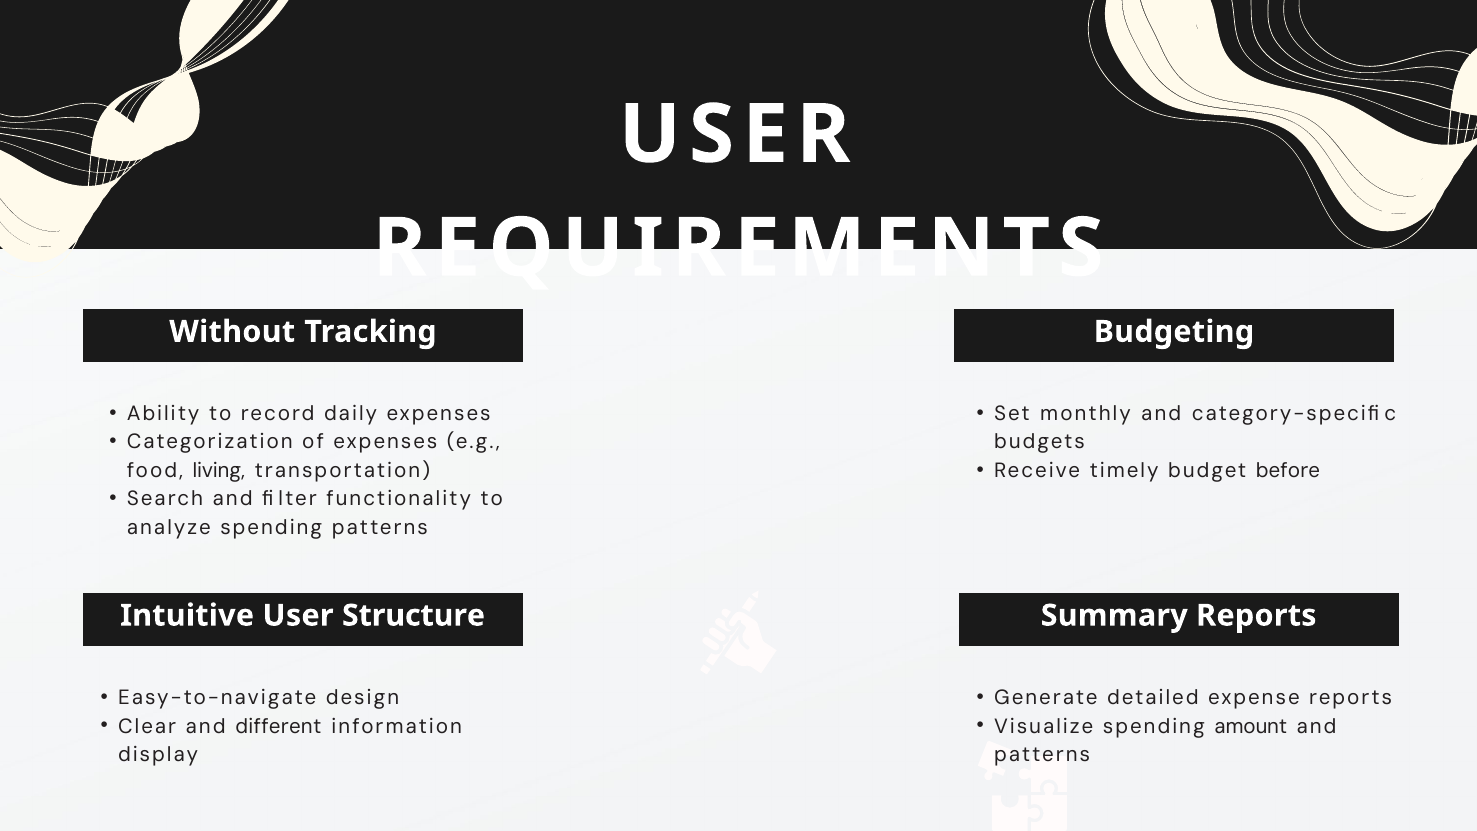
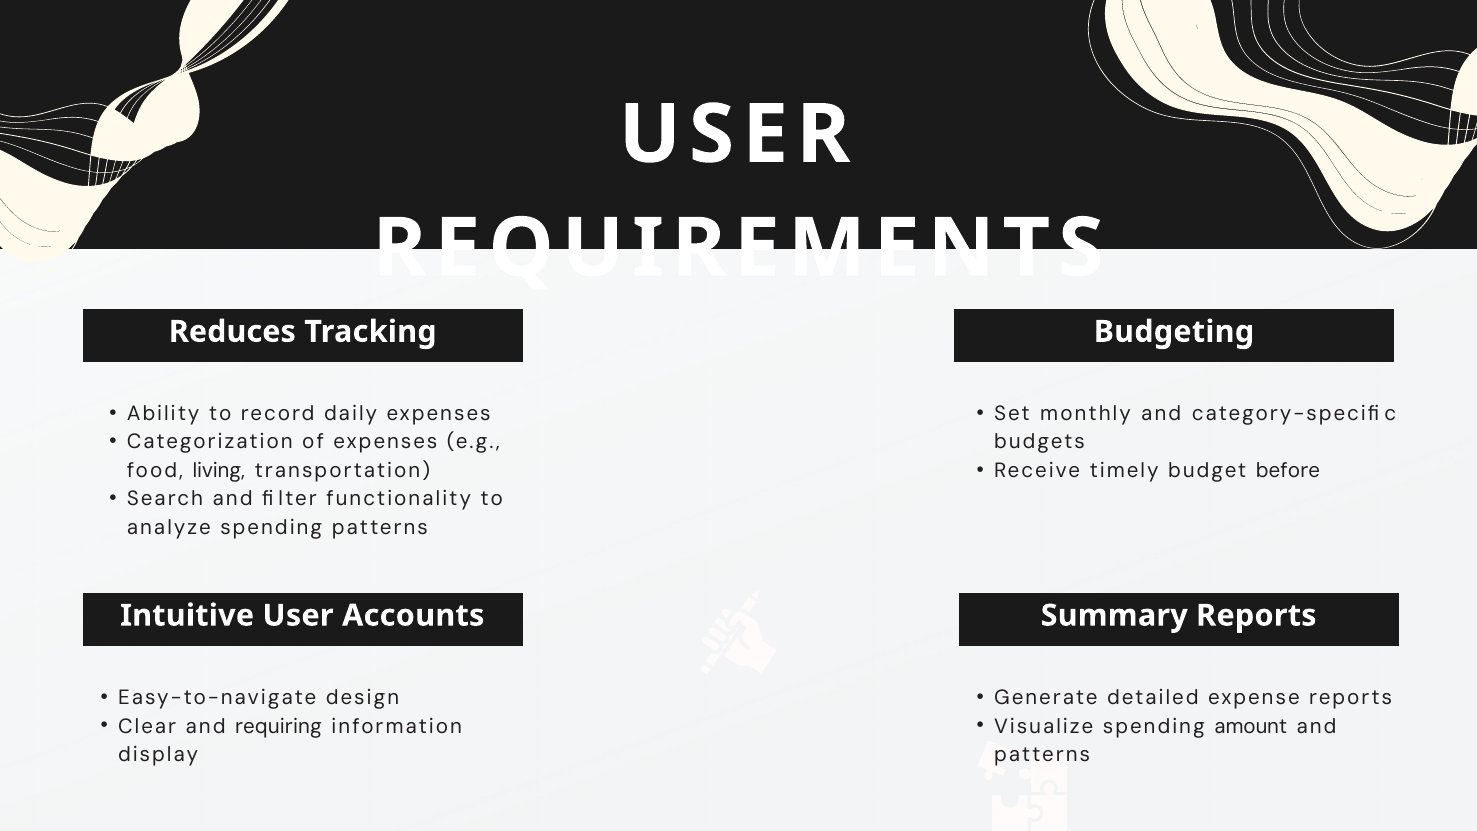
Without: Without -> Reduces
Structure: Structure -> Accounts
different: different -> requiring
